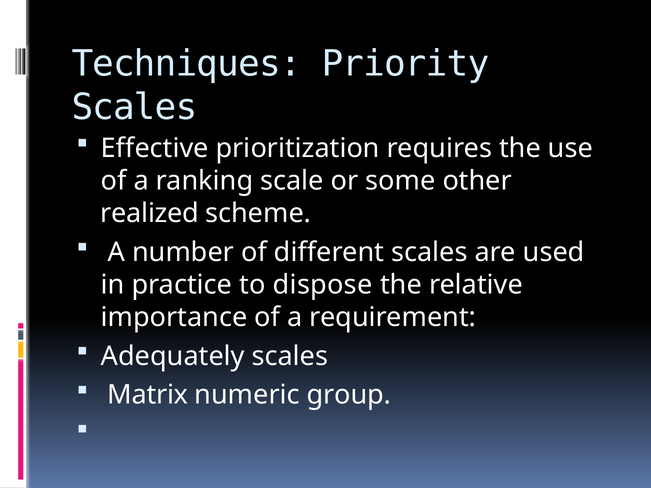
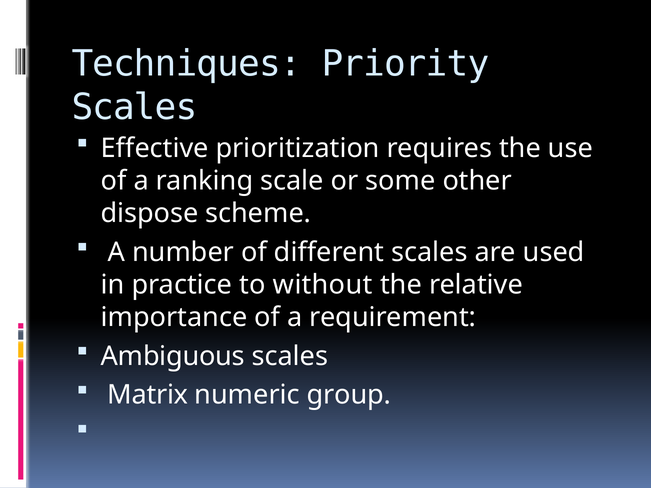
realized: realized -> dispose
dispose: dispose -> without
Adequately: Adequately -> Ambiguous
